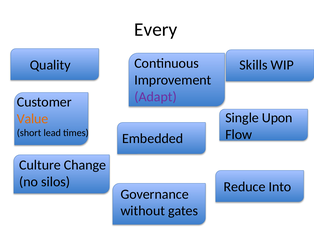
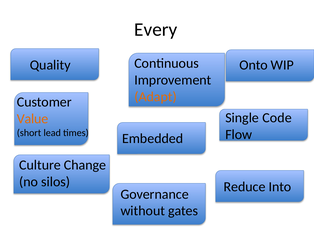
Skills: Skills -> Onto
Adapt colour: purple -> orange
Upon: Upon -> Code
